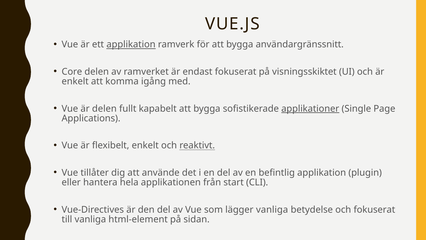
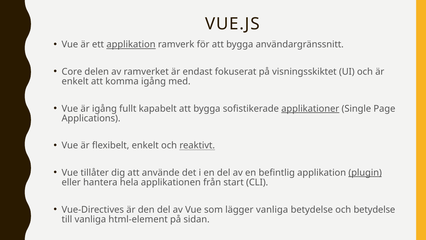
är delen: delen -> igång
plugin underline: none -> present
och fokuserat: fokuserat -> betydelse
